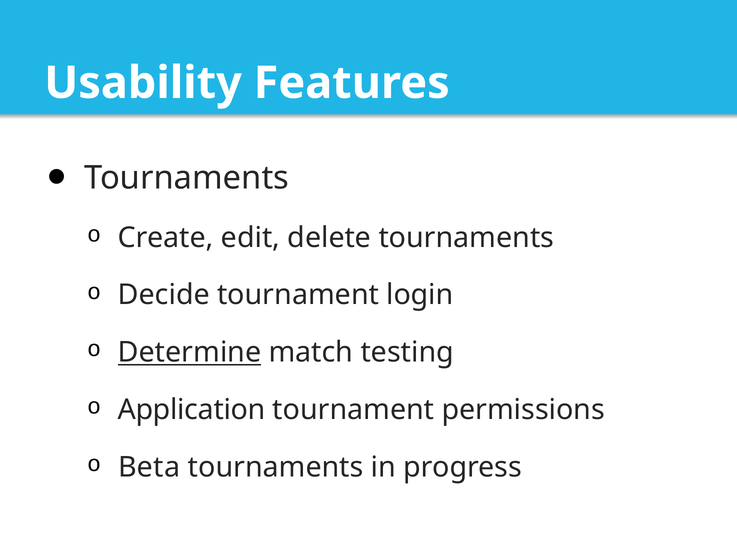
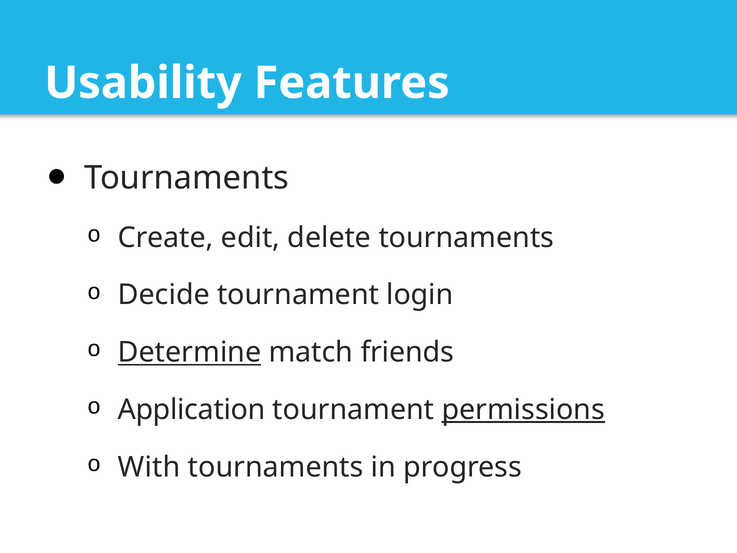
testing: testing -> friends
permissions underline: none -> present
Beta: Beta -> With
